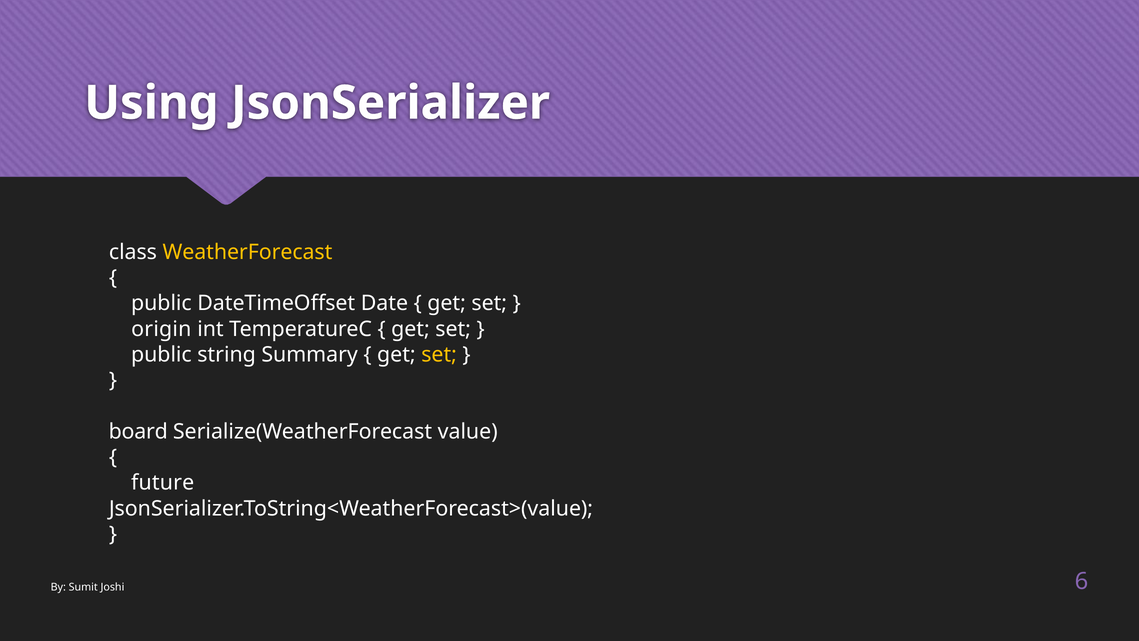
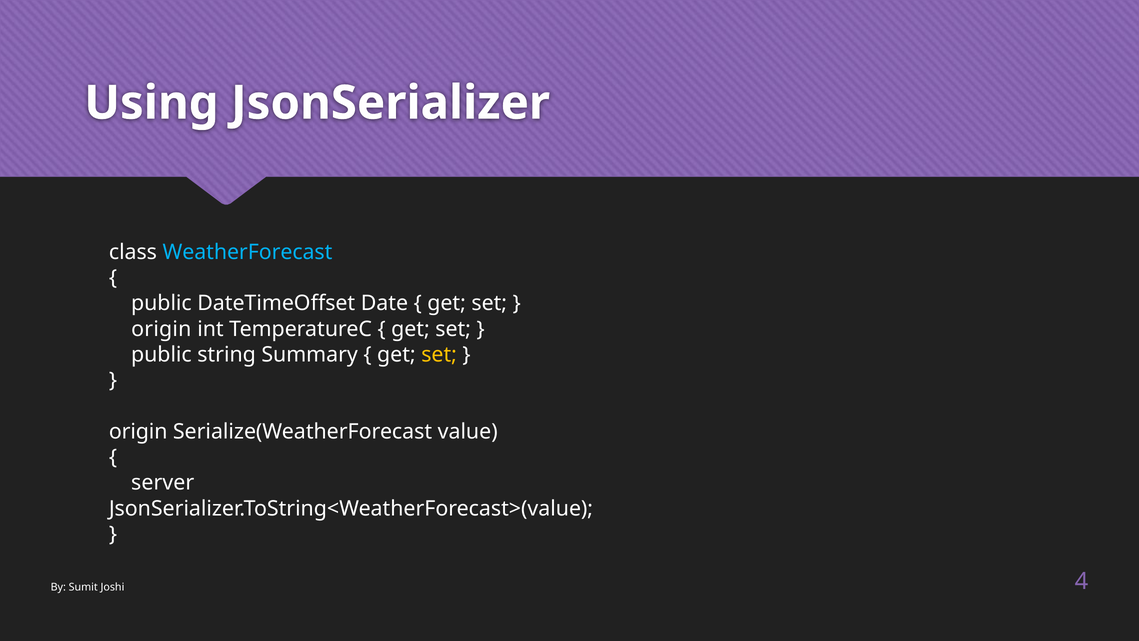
WeatherForecast colour: yellow -> light blue
board at (138, 431): board -> origin
future: future -> server
6: 6 -> 4
